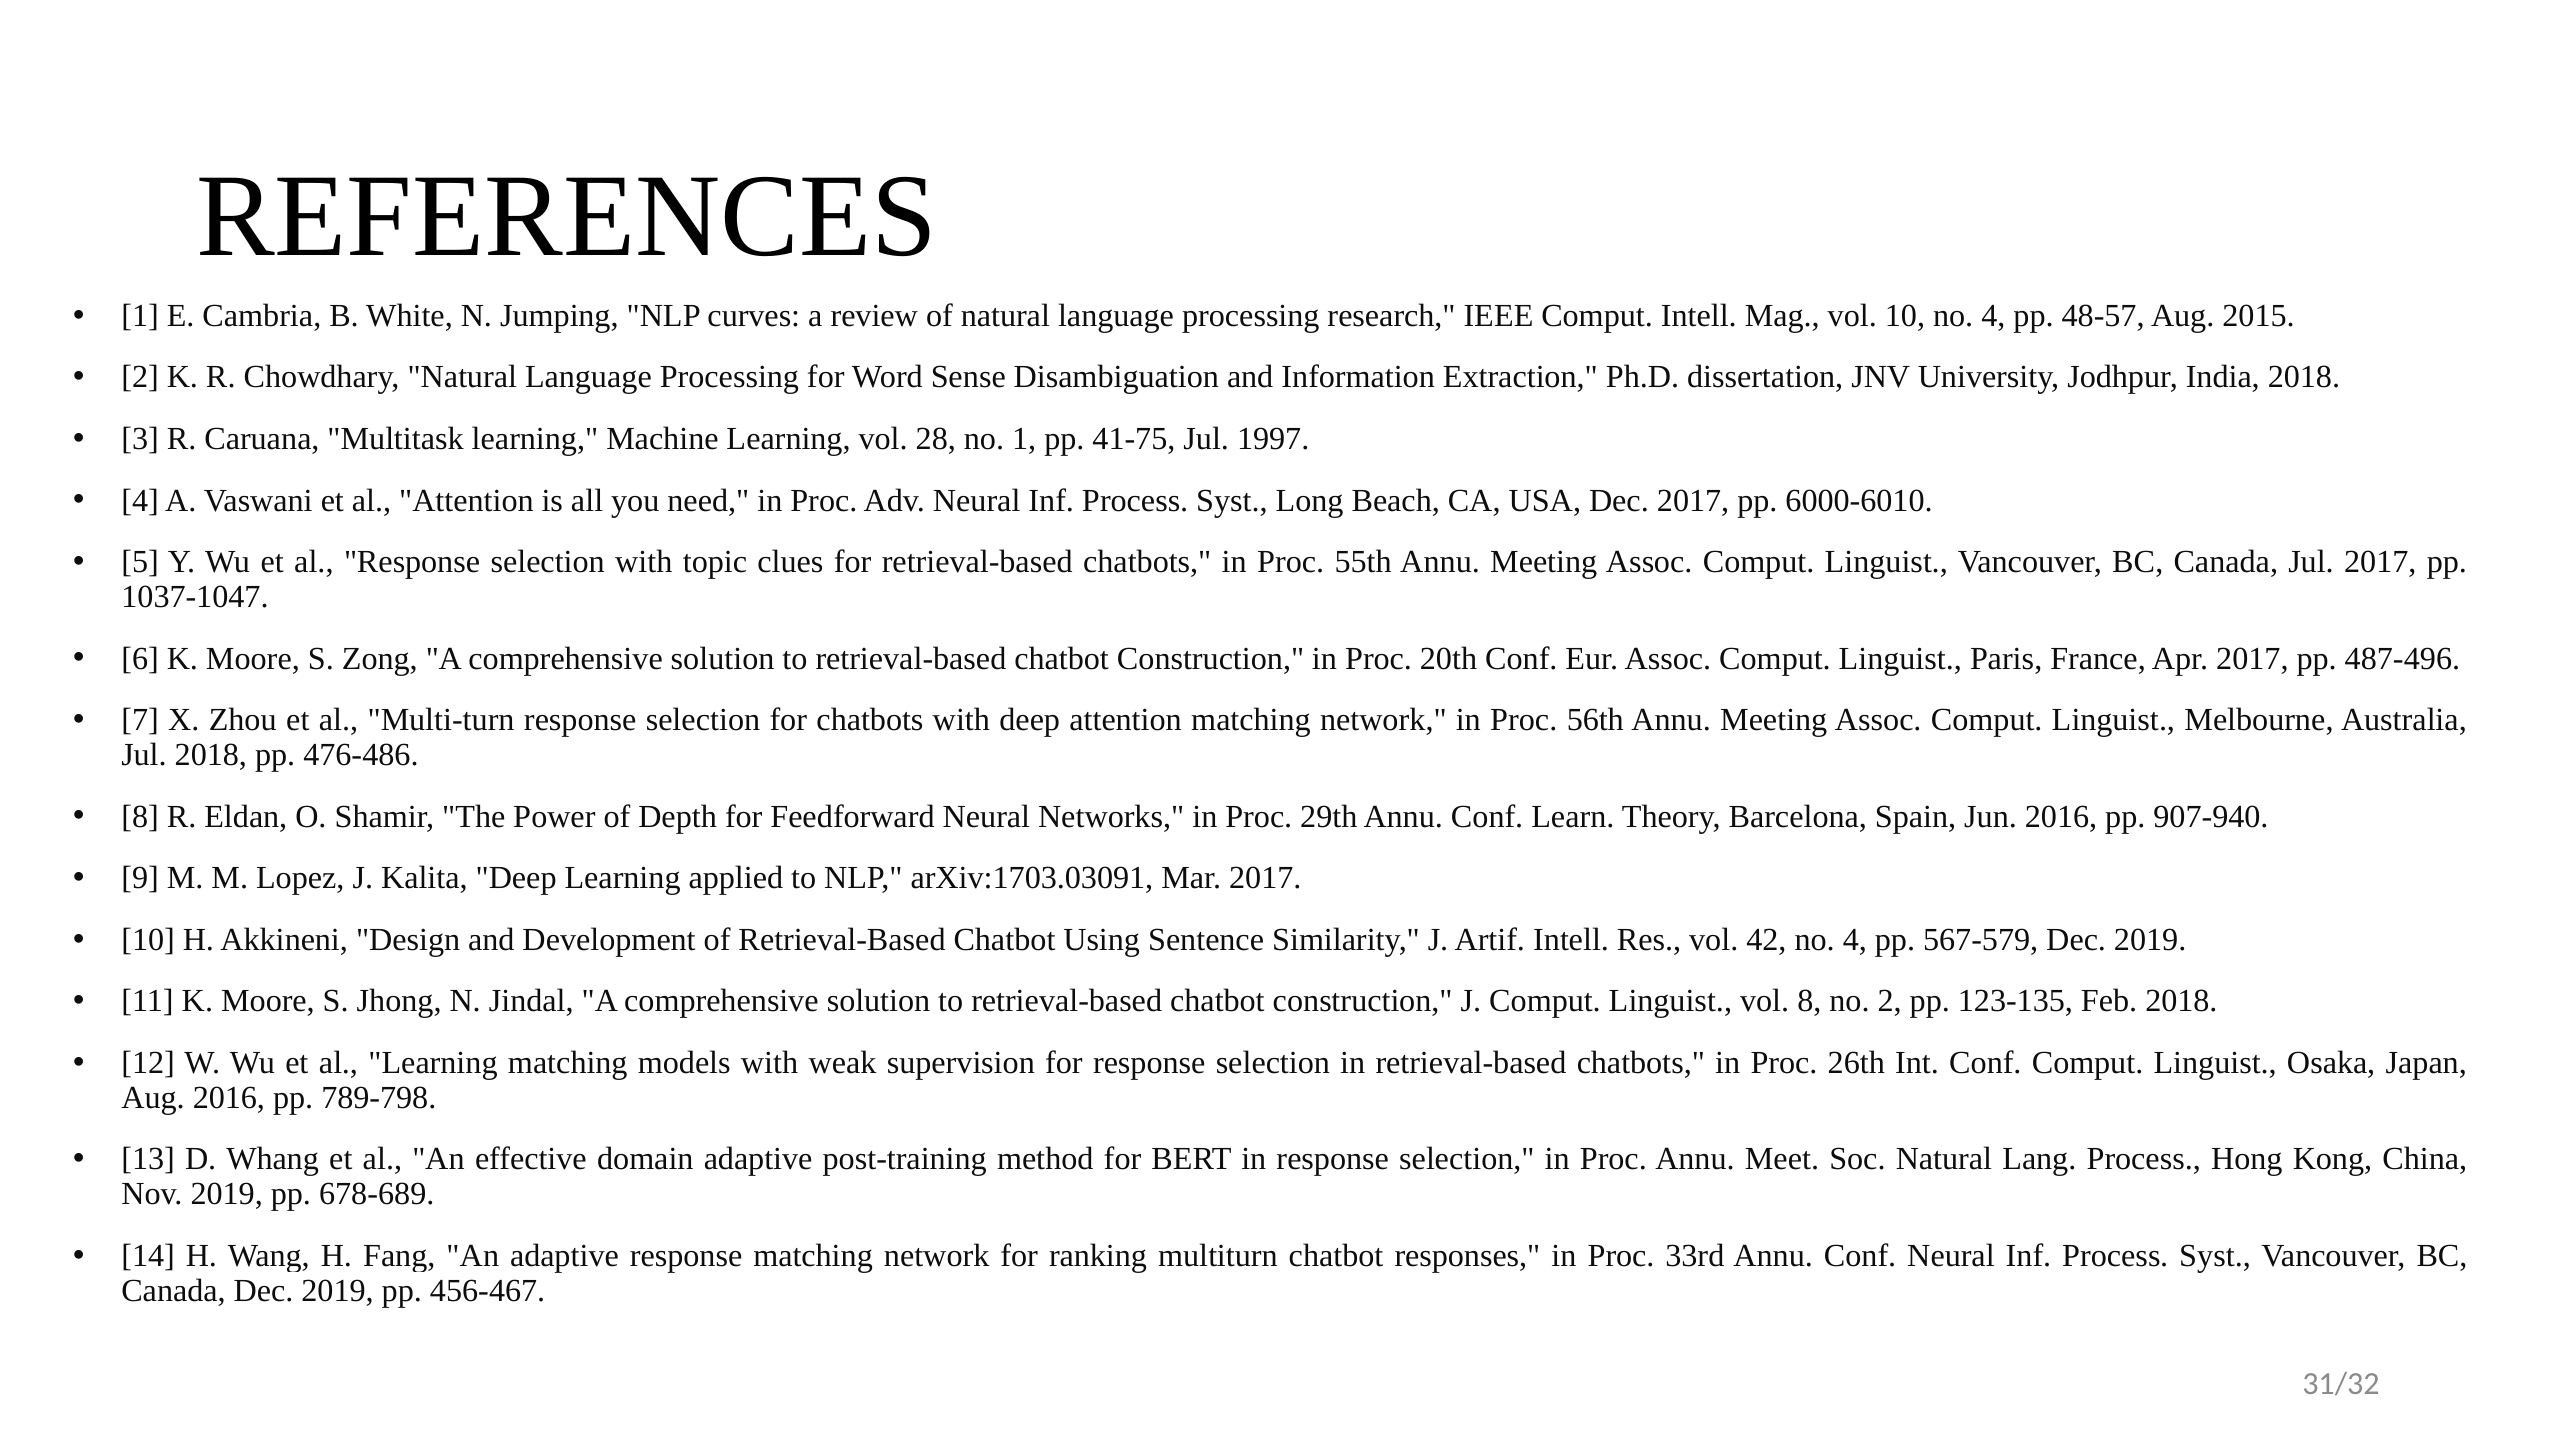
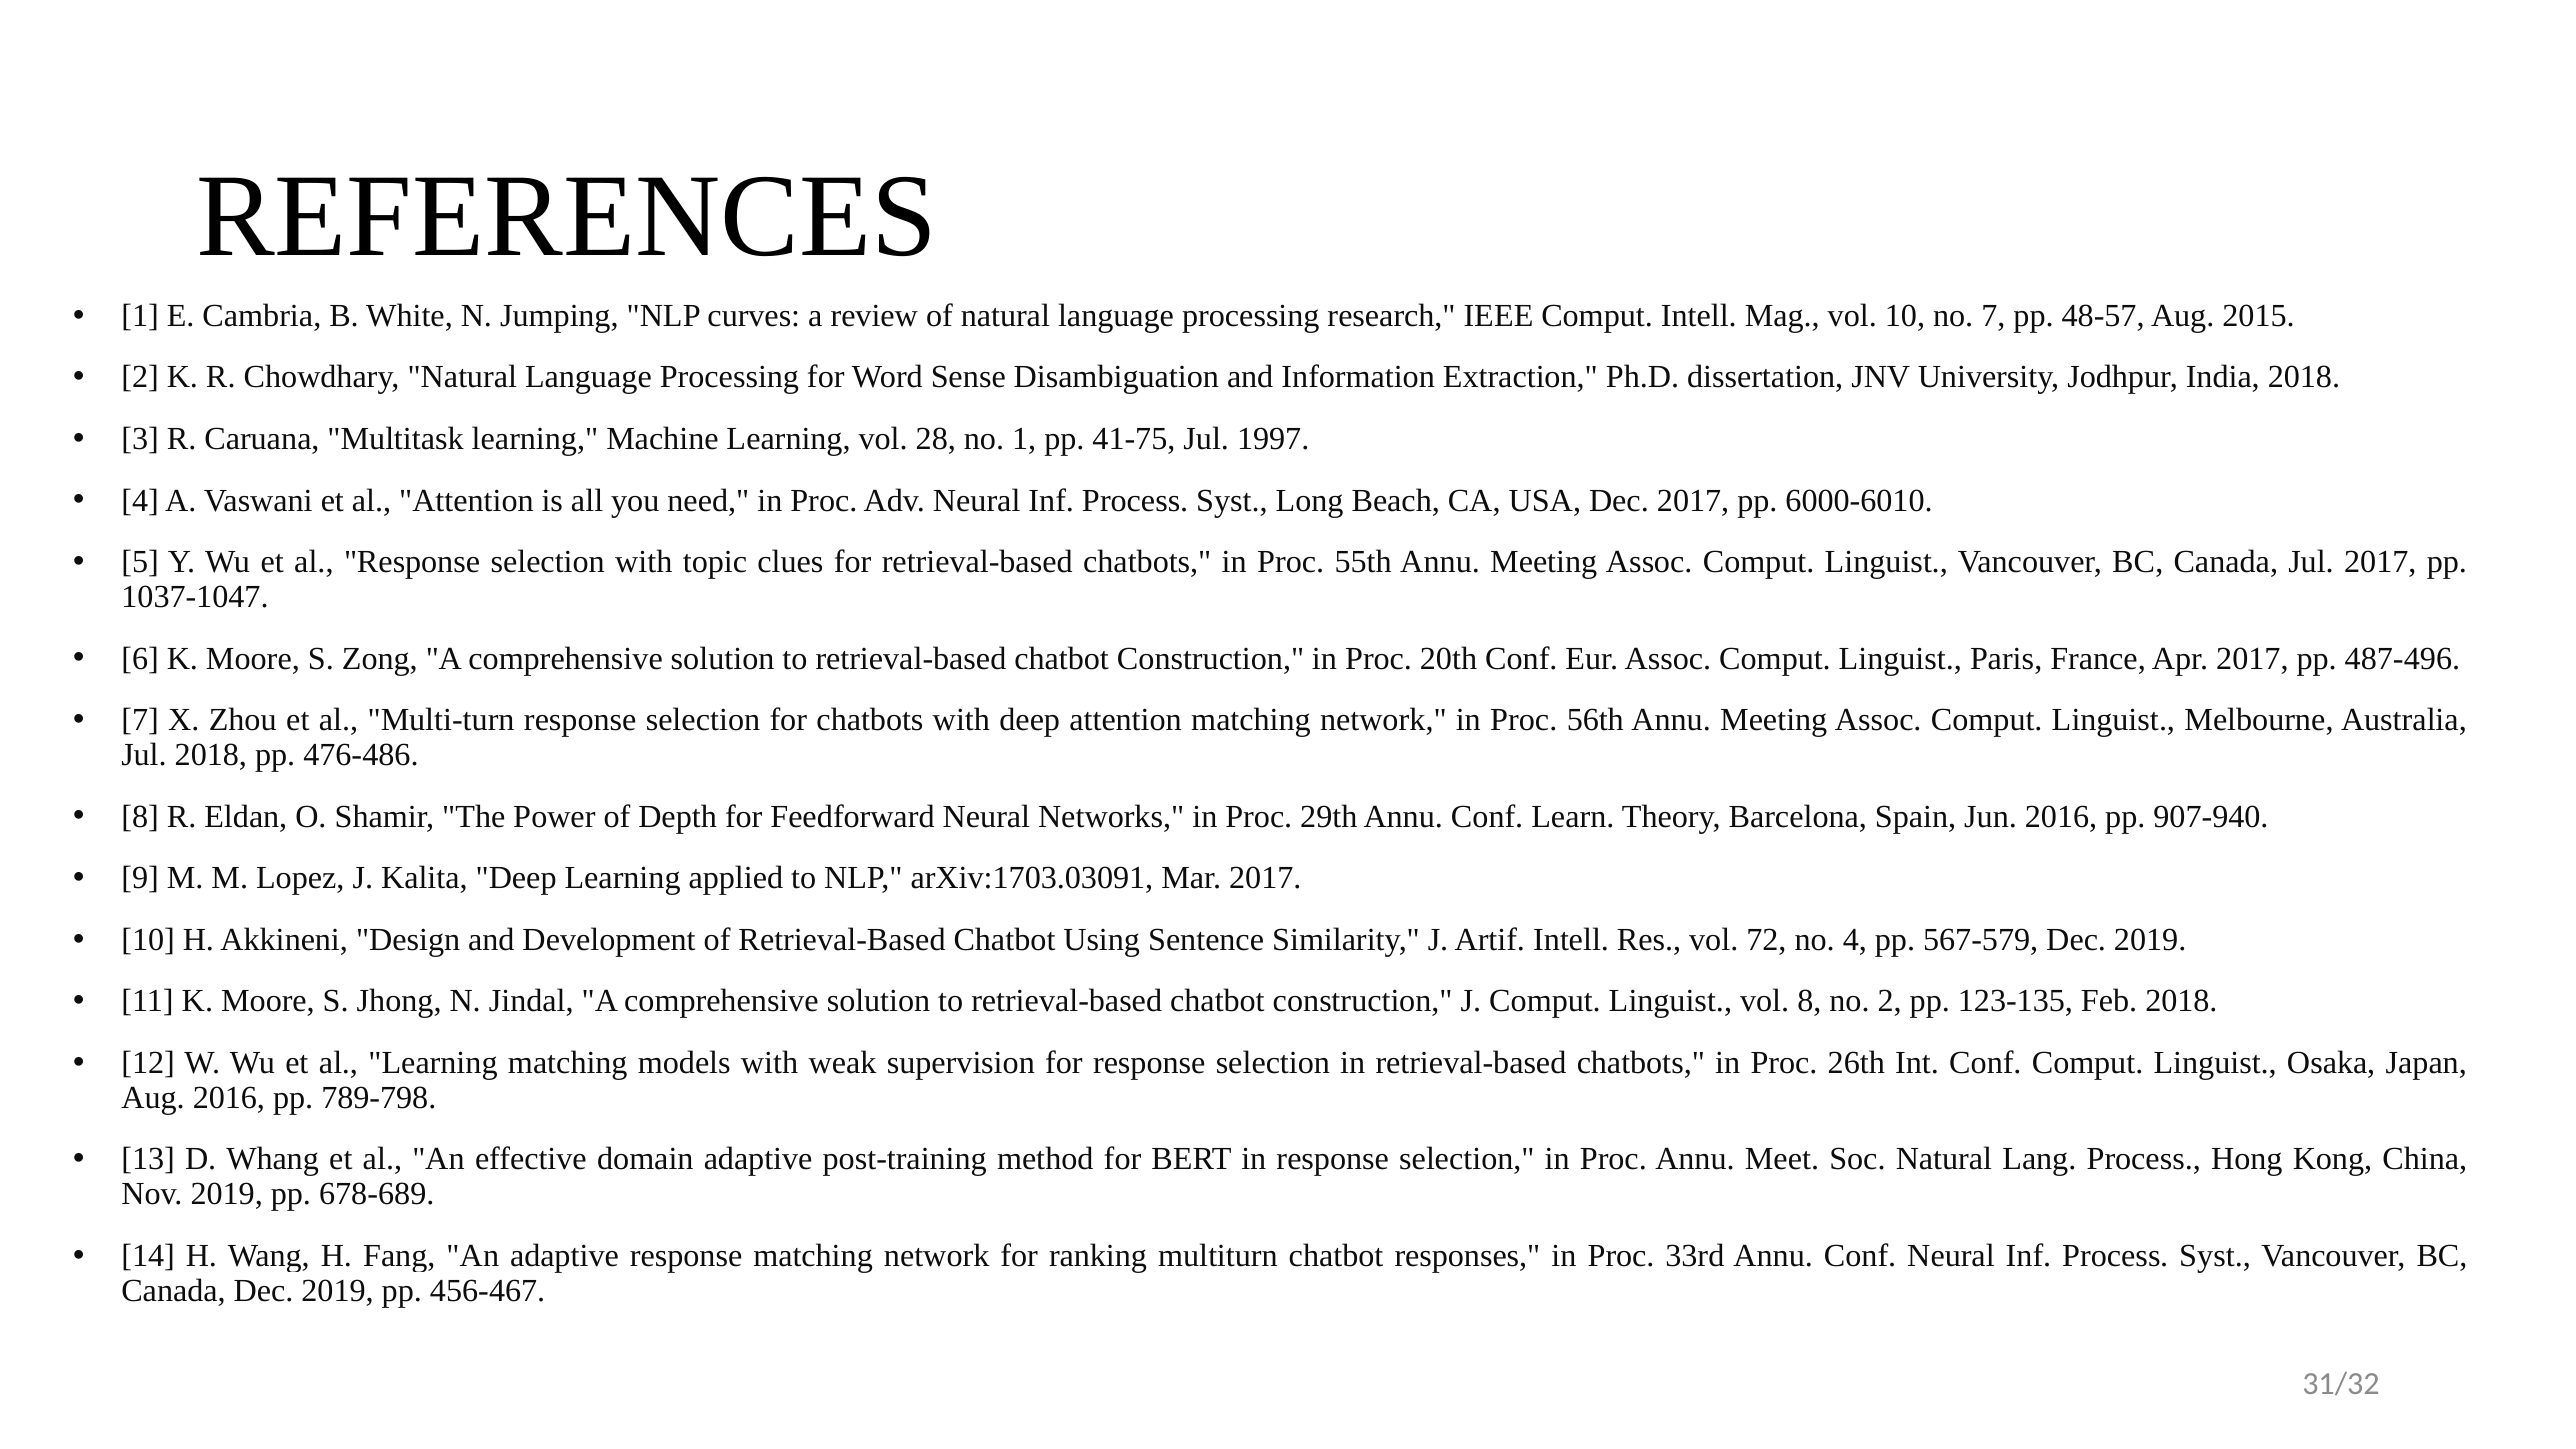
10 no 4: 4 -> 7
42: 42 -> 72
